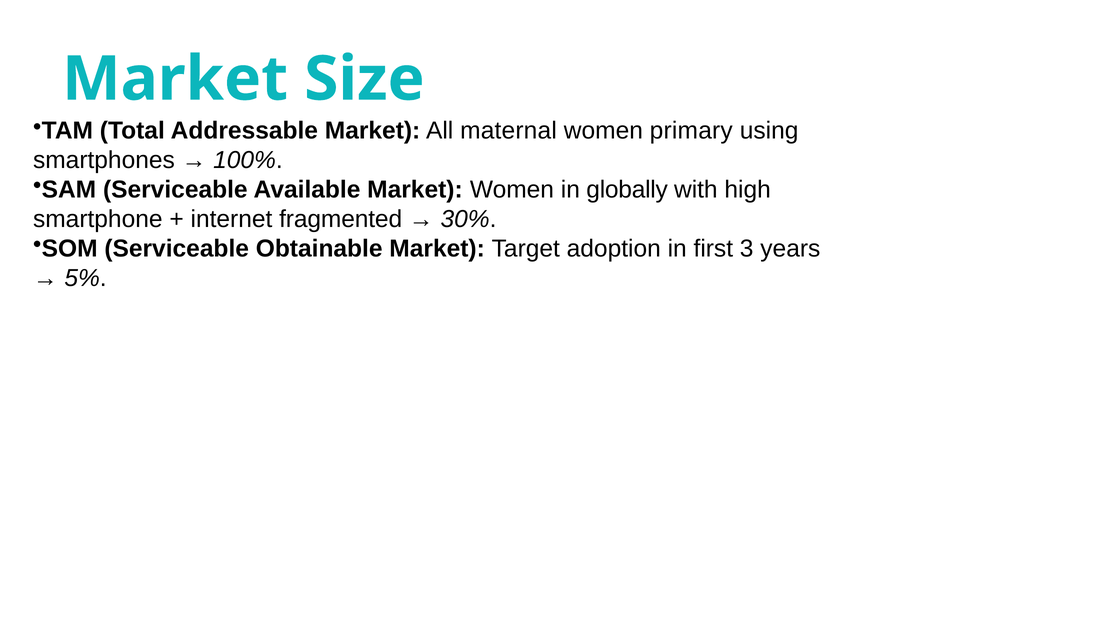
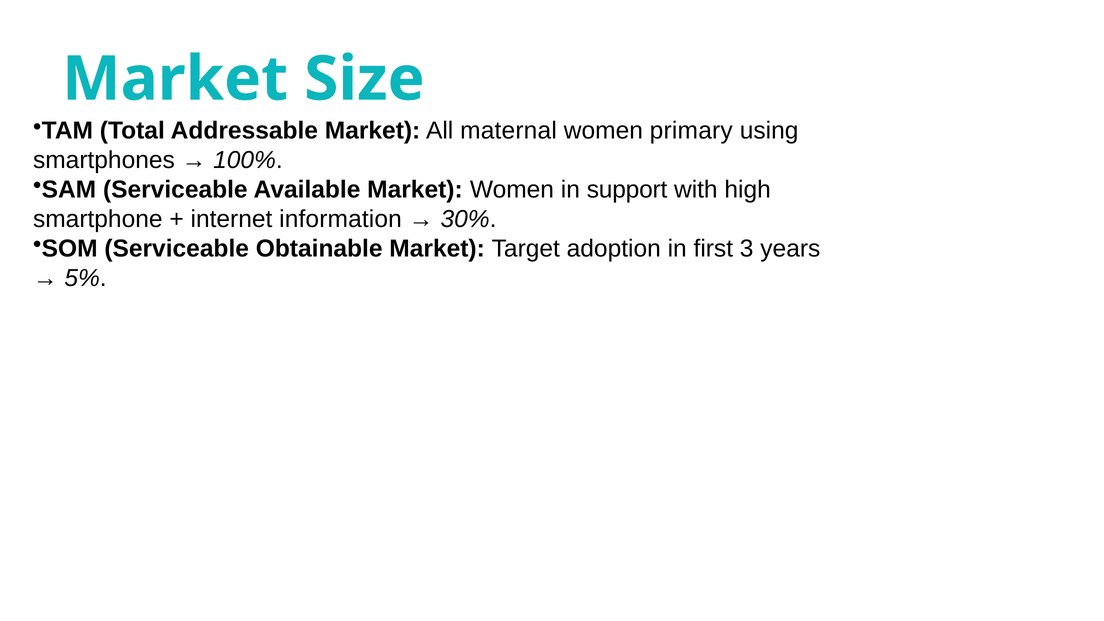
globally: globally -> support
fragmented: fragmented -> information
